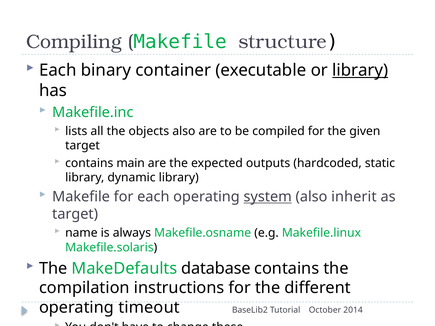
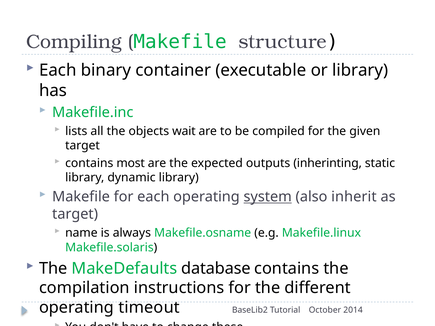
library at (360, 70) underline: present -> none
objects also: also -> wait
main: main -> most
hardcoded: hardcoded -> inherinting
